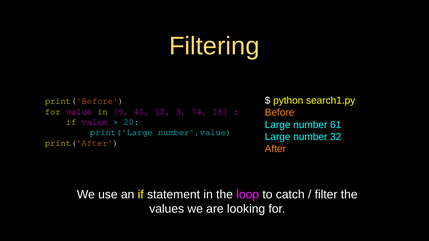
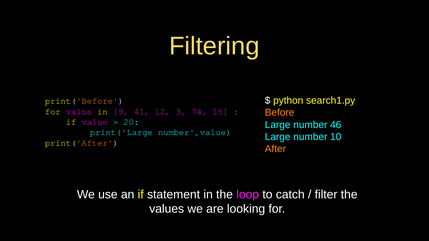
61: 61 -> 46
32: 32 -> 10
